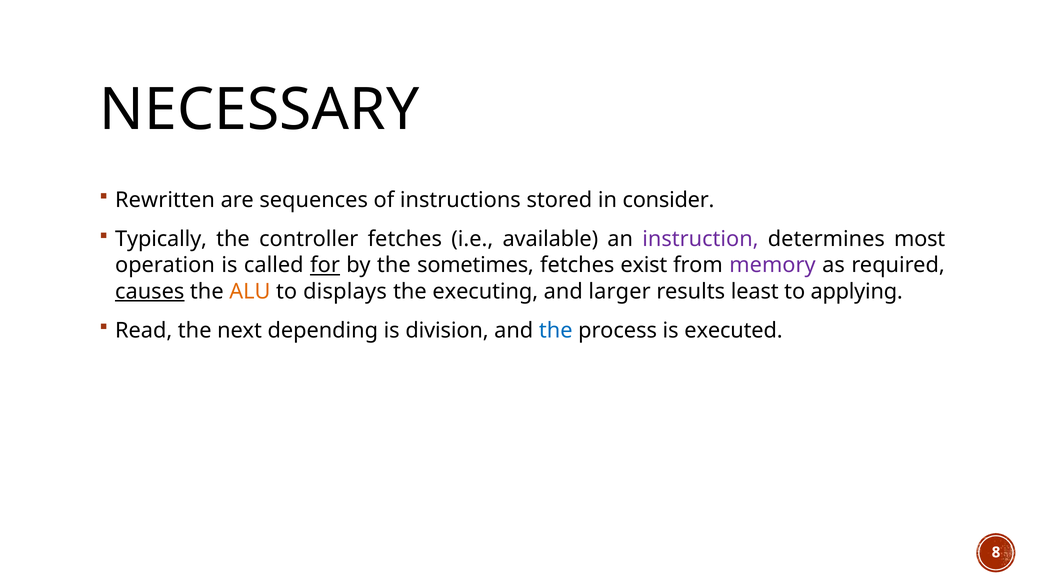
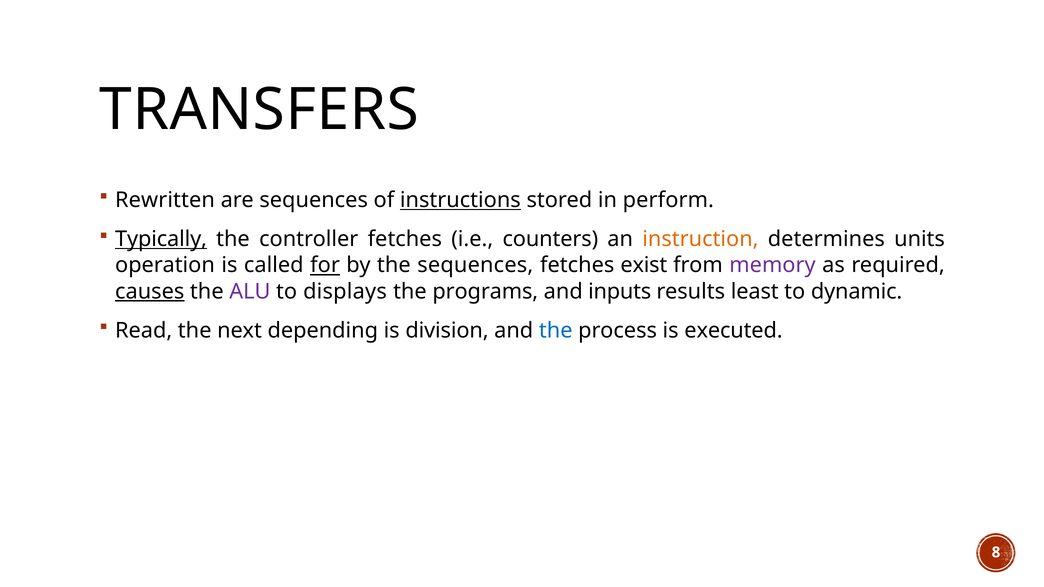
NECESSARY: NECESSARY -> TRANSFERS
instructions underline: none -> present
consider: consider -> perform
Typically underline: none -> present
available: available -> counters
instruction colour: purple -> orange
most: most -> units
the sometimes: sometimes -> sequences
ALU colour: orange -> purple
executing: executing -> programs
larger: larger -> inputs
applying: applying -> dynamic
